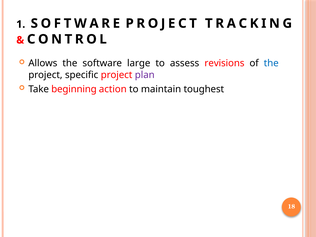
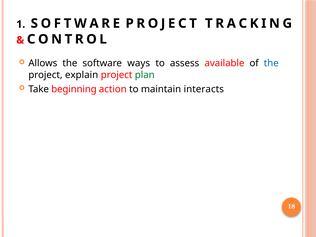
large: large -> ways
revisions: revisions -> available
specific: specific -> explain
plan colour: purple -> green
toughest: toughest -> interacts
